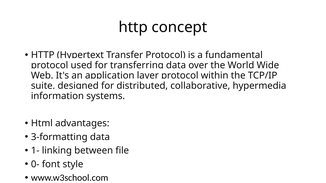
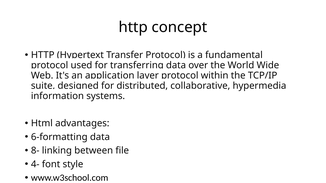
3-formatting: 3-formatting -> 6-formatting
1-: 1- -> 8-
0-: 0- -> 4-
